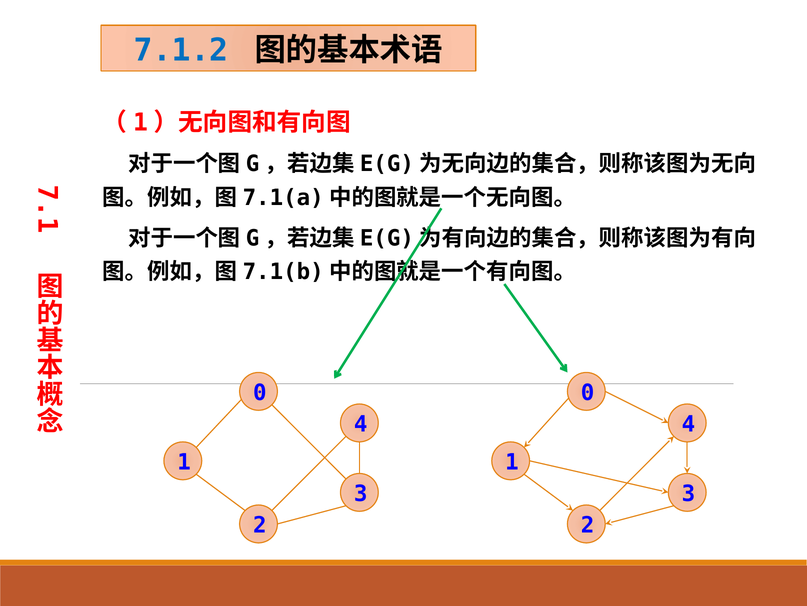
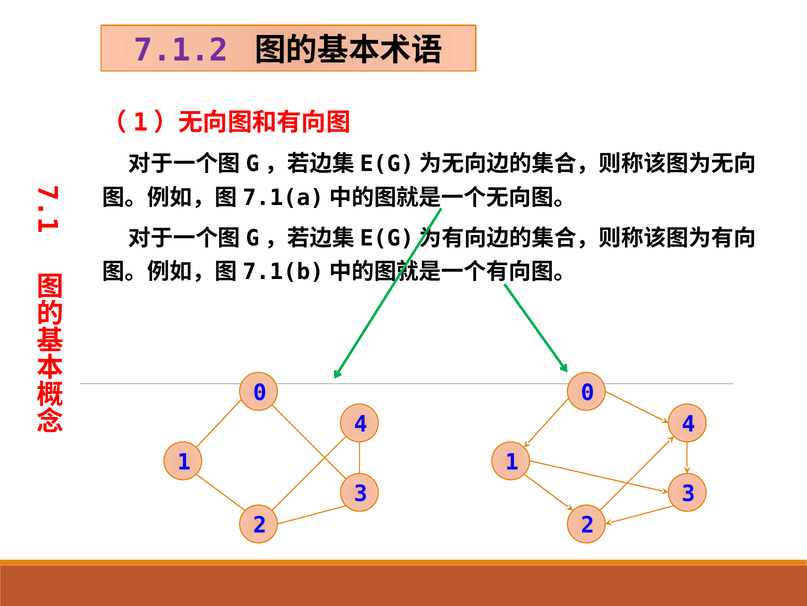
7.1.2 colour: blue -> purple
